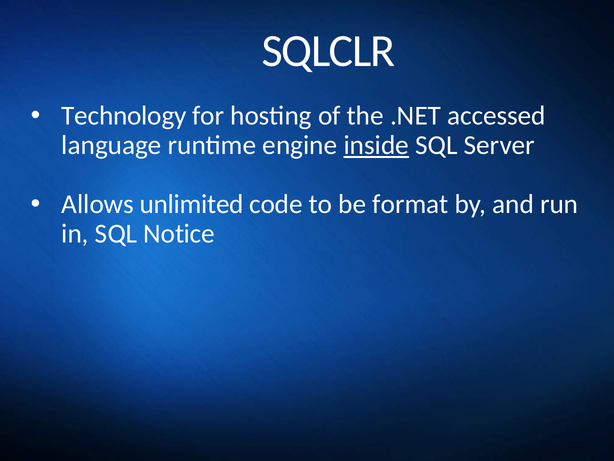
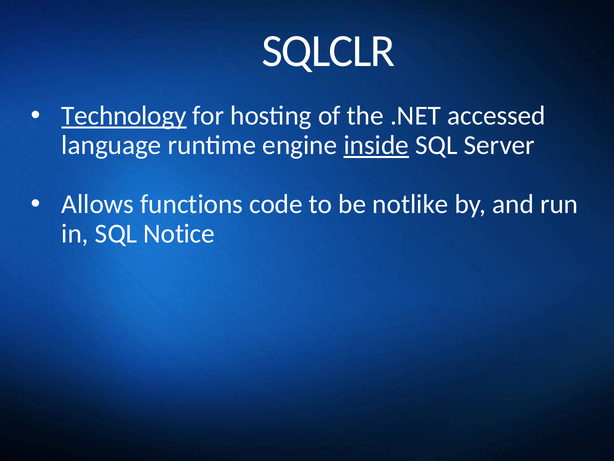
Technology underline: none -> present
unlimited: unlimited -> functions
format: format -> notlike
